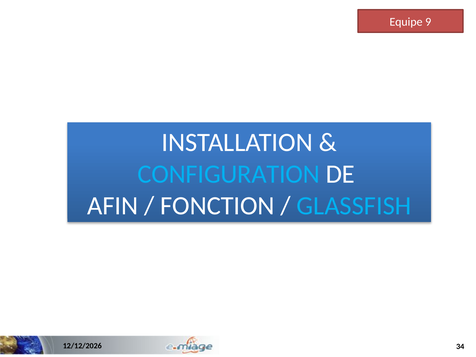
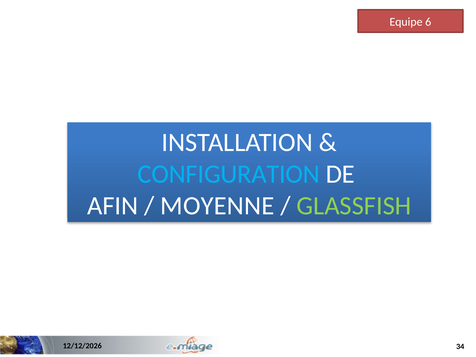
9: 9 -> 6
FONCTION: FONCTION -> MOYENNE
GLASSFISH colour: light blue -> light green
